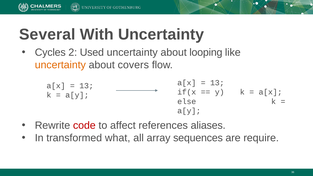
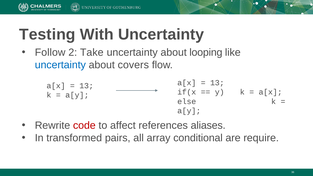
Several: Several -> Testing
Cycles: Cycles -> Follow
Used: Used -> Take
uncertainty at (60, 65) colour: orange -> blue
what: what -> pairs
sequences: sequences -> conditional
